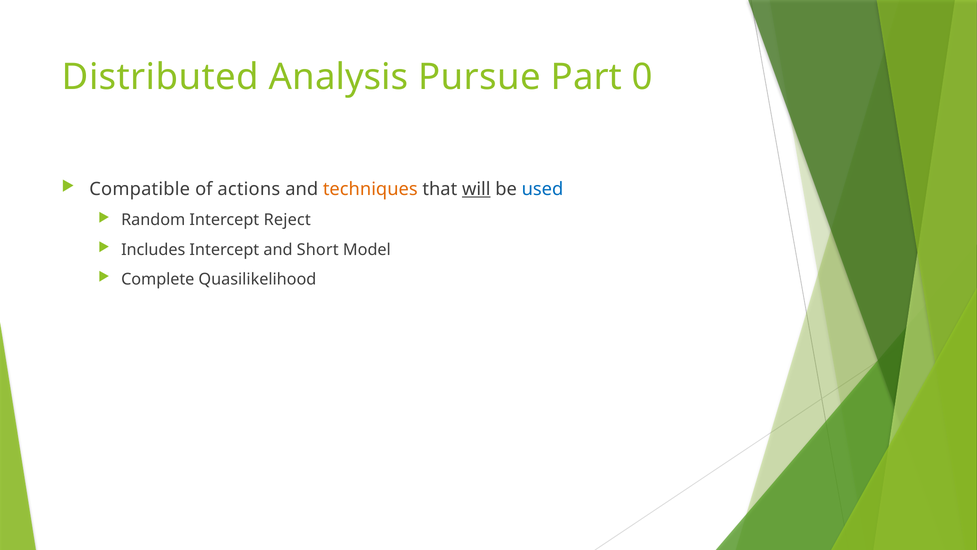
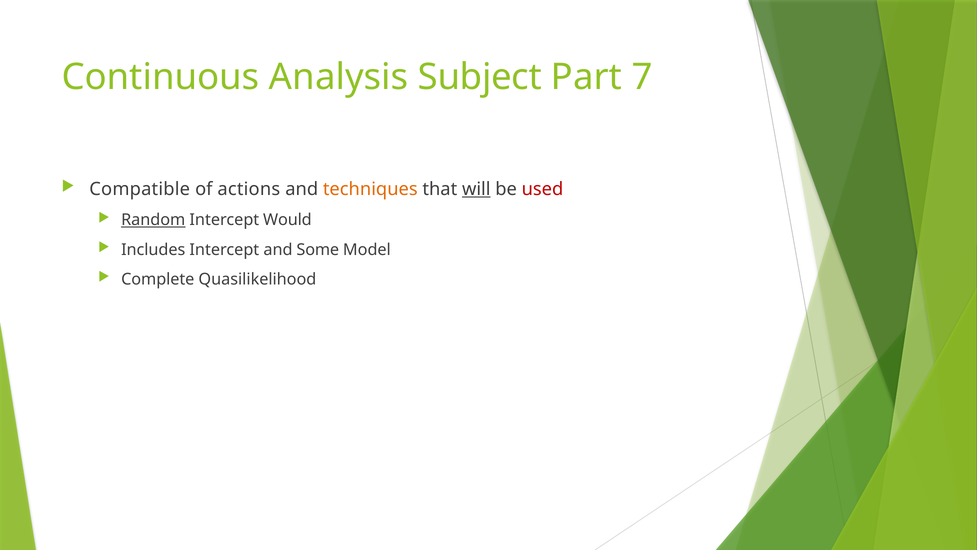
Distributed: Distributed -> Continuous
Pursue: Pursue -> Subject
0: 0 -> 7
used colour: blue -> red
Random underline: none -> present
Reject: Reject -> Would
Short: Short -> Some
